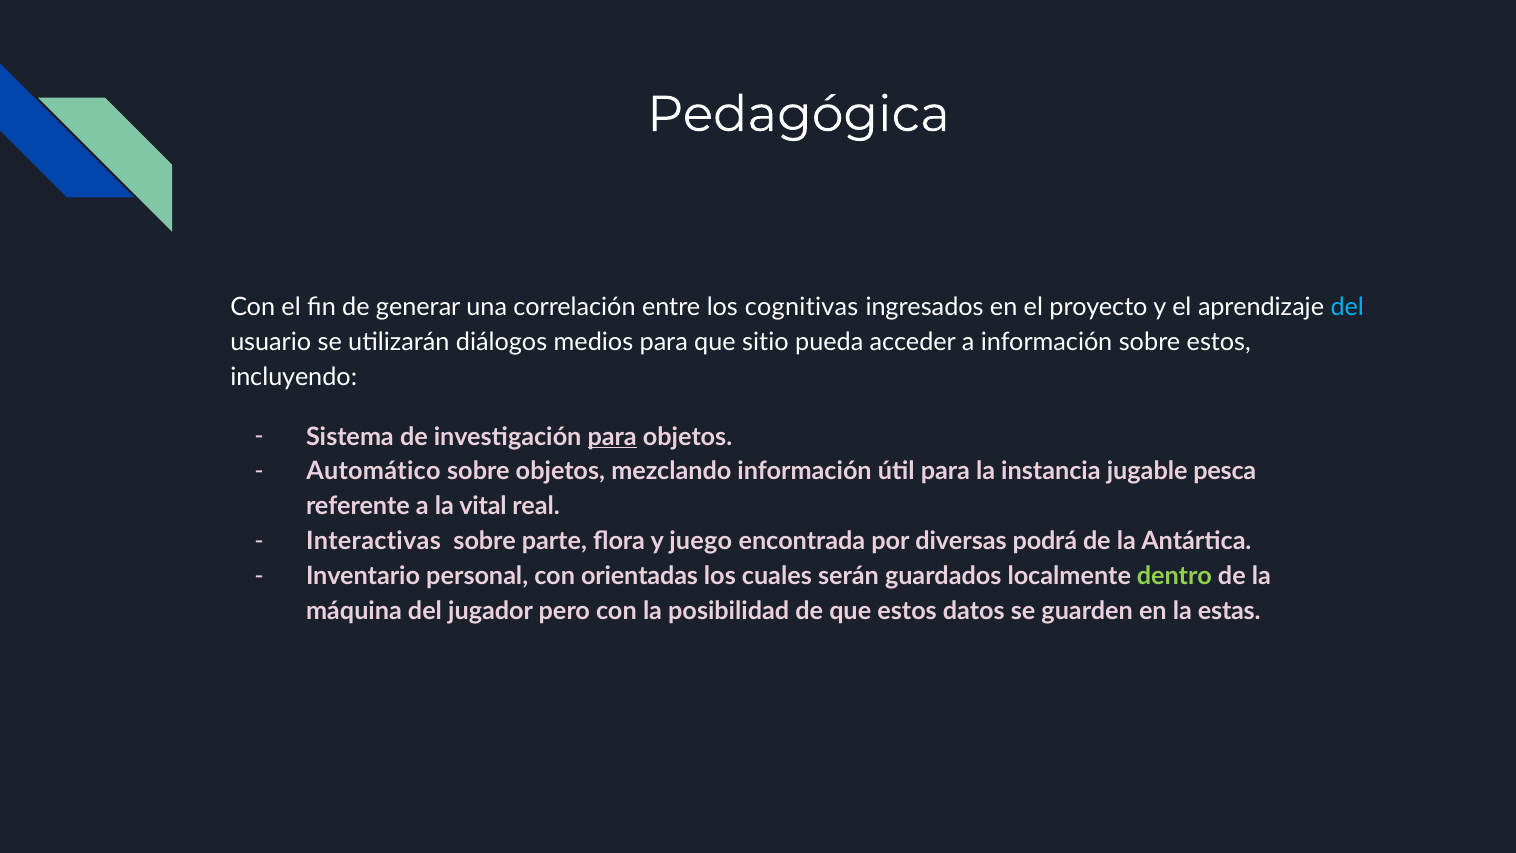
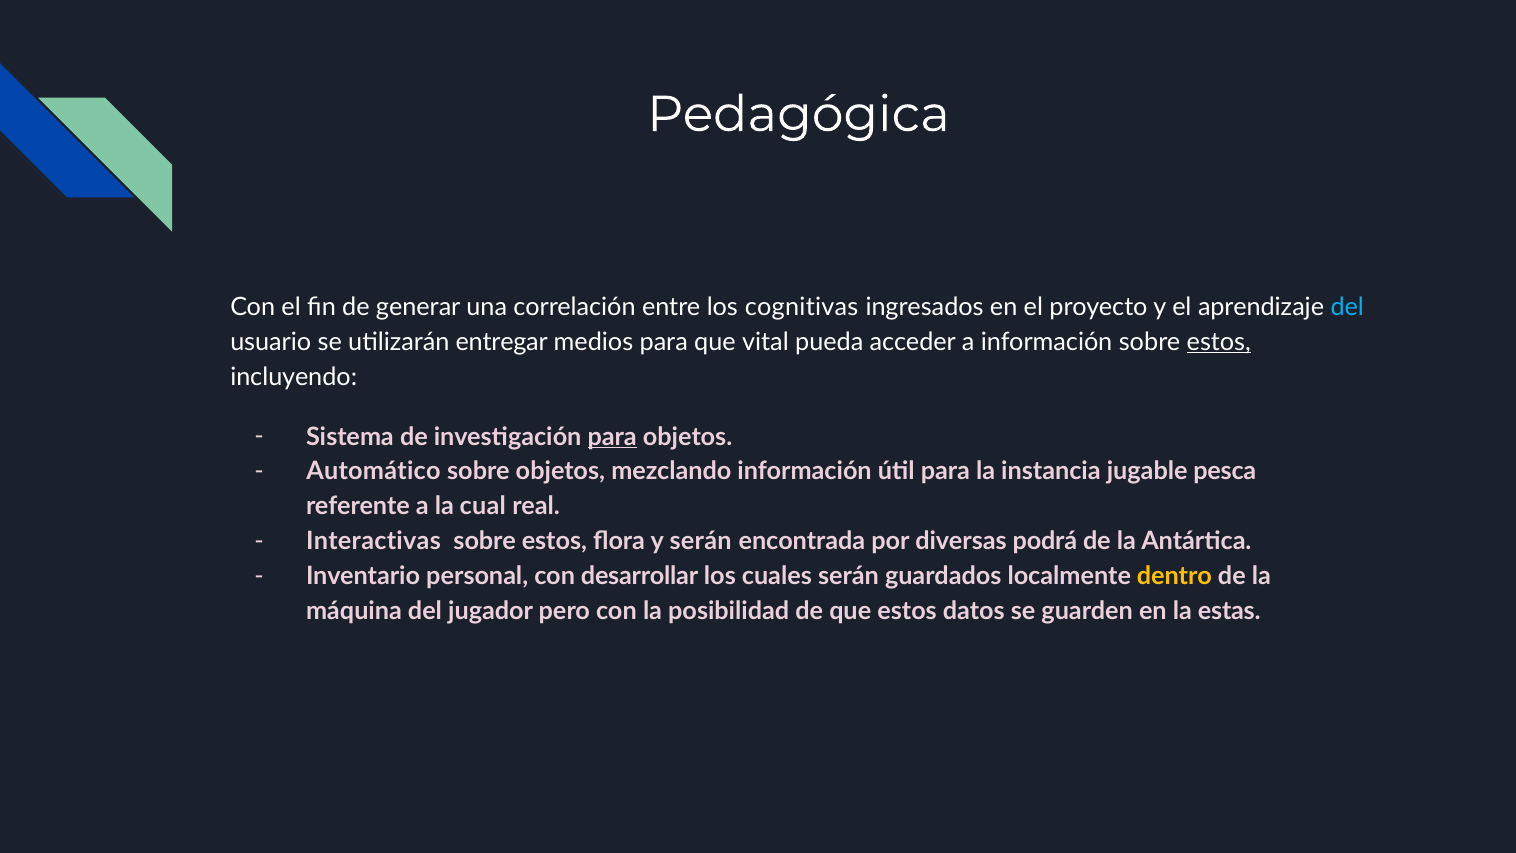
diálogos: diálogos -> entregar
sitio: sitio -> vital
estos at (1219, 342) underline: none -> present
vital: vital -> cual
parte at (554, 541): parte -> estos
y juego: juego -> serán
orientadas: orientadas -> desarrollar
dentro colour: light green -> yellow
